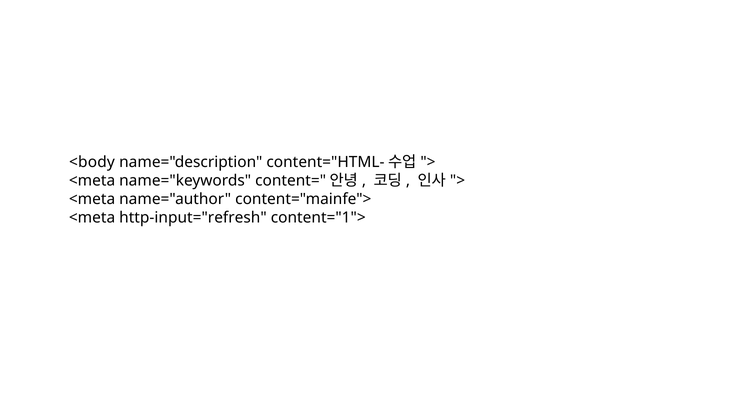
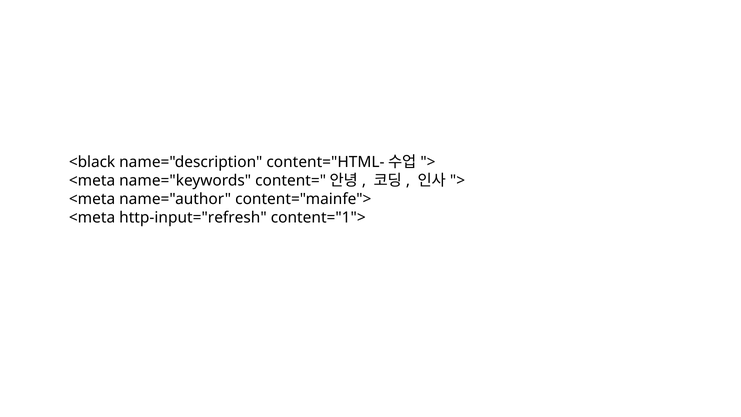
<body: <body -> <black
